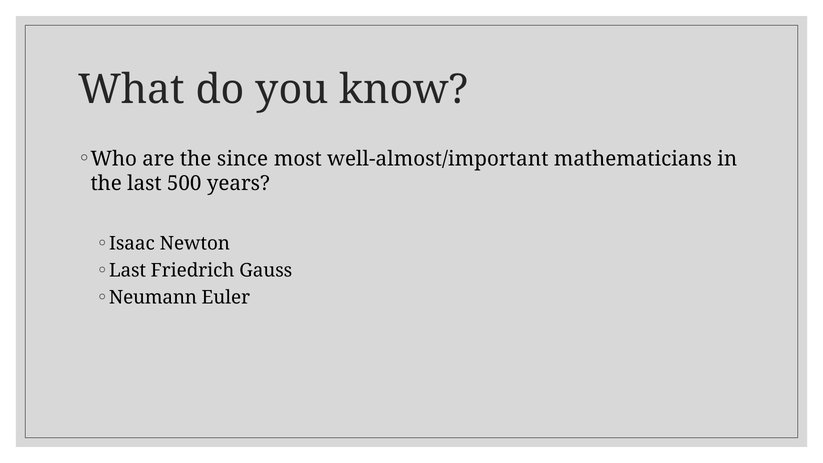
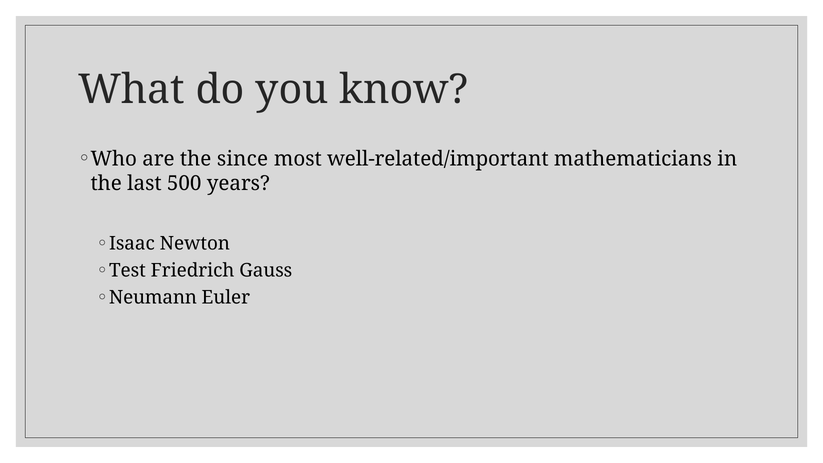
well-almost/important: well-almost/important -> well-related/important
Last at (128, 271): Last -> Test
